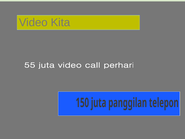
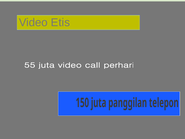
Kita: Kita -> Etis
